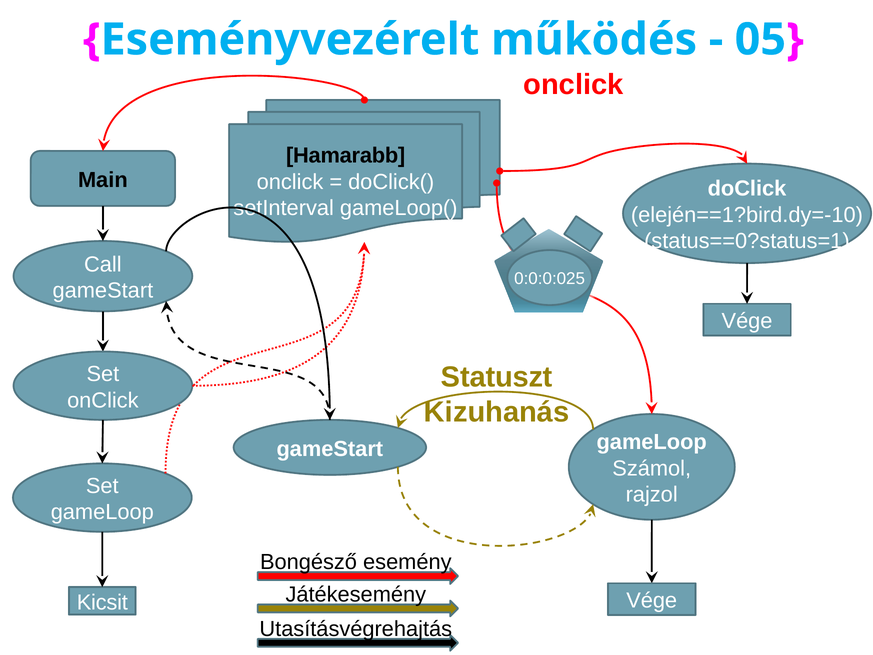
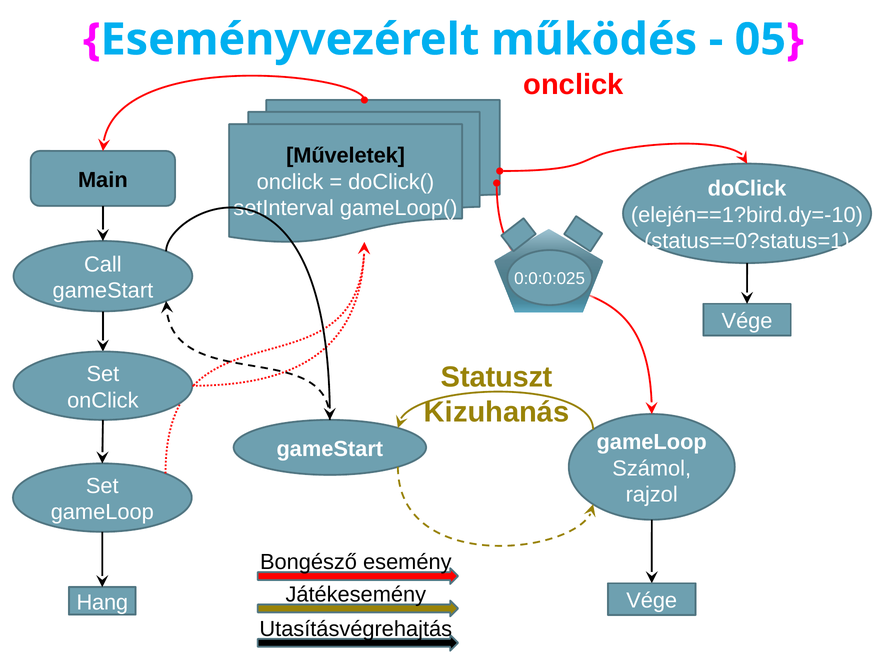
Hamarabb: Hamarabb -> Műveletek
Kicsit: Kicsit -> Hang
